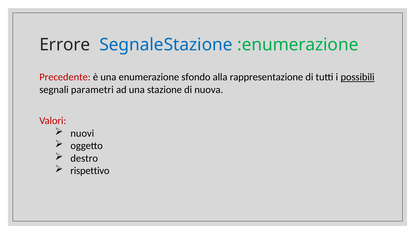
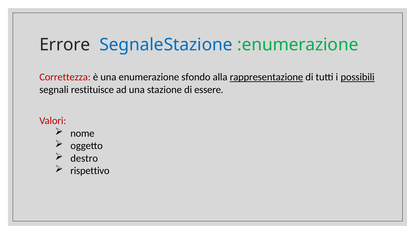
Precedente: Precedente -> Correttezza
rappresentazione underline: none -> present
parametri: parametri -> restituisce
nuova: nuova -> essere
nuovi: nuovi -> nome
